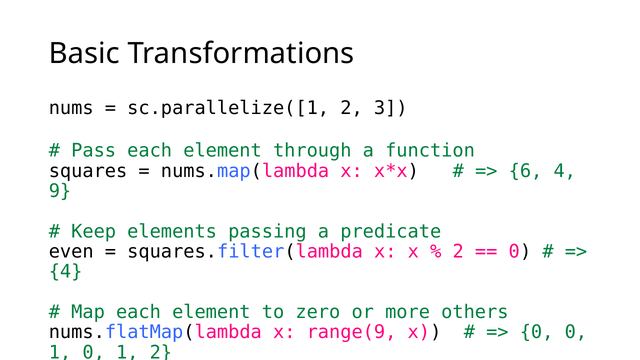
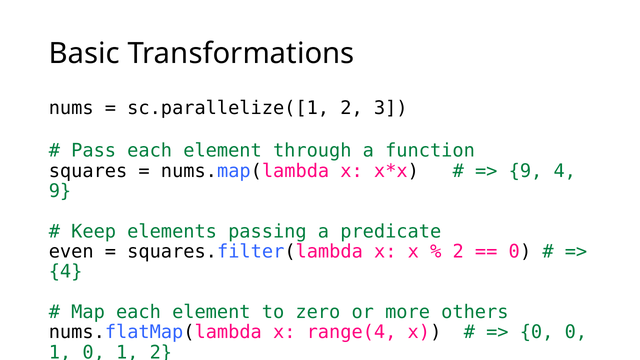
6 at (526, 171): 6 -> 9
range(9: range(9 -> range(4
